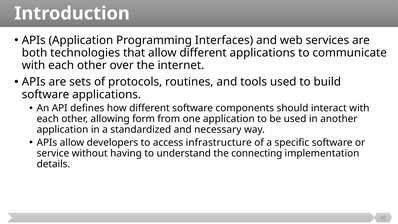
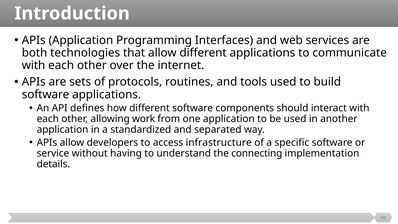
form: form -> work
necessary: necessary -> separated
